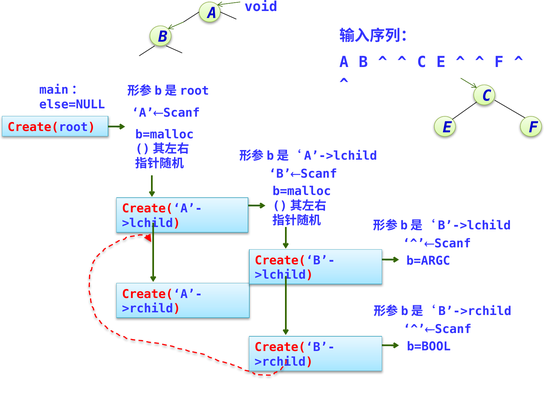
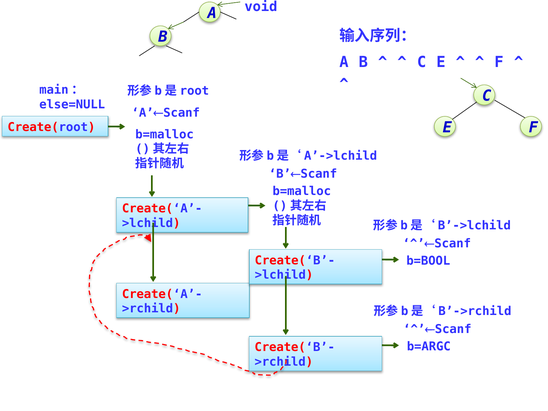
b=ARGC: b=ARGC -> b=BOOL
b=BOOL: b=BOOL -> b=ARGC
